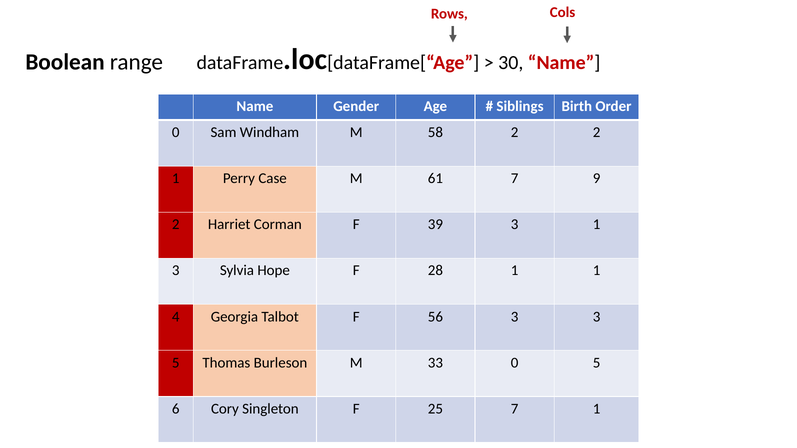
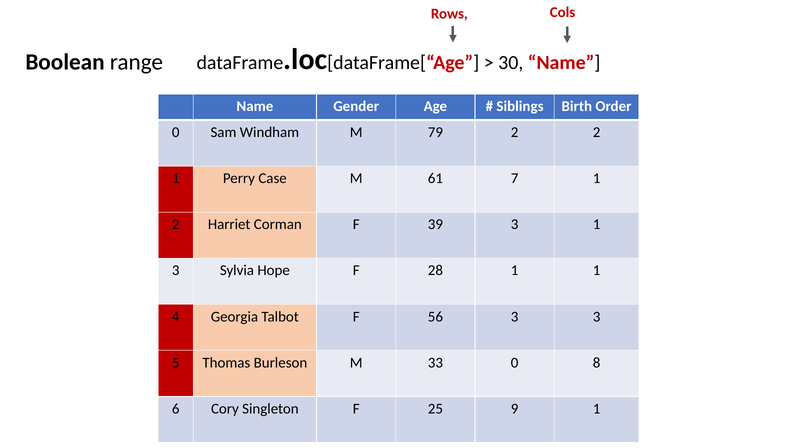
58: 58 -> 79
7 9: 9 -> 1
0 5: 5 -> 8
25 7: 7 -> 9
